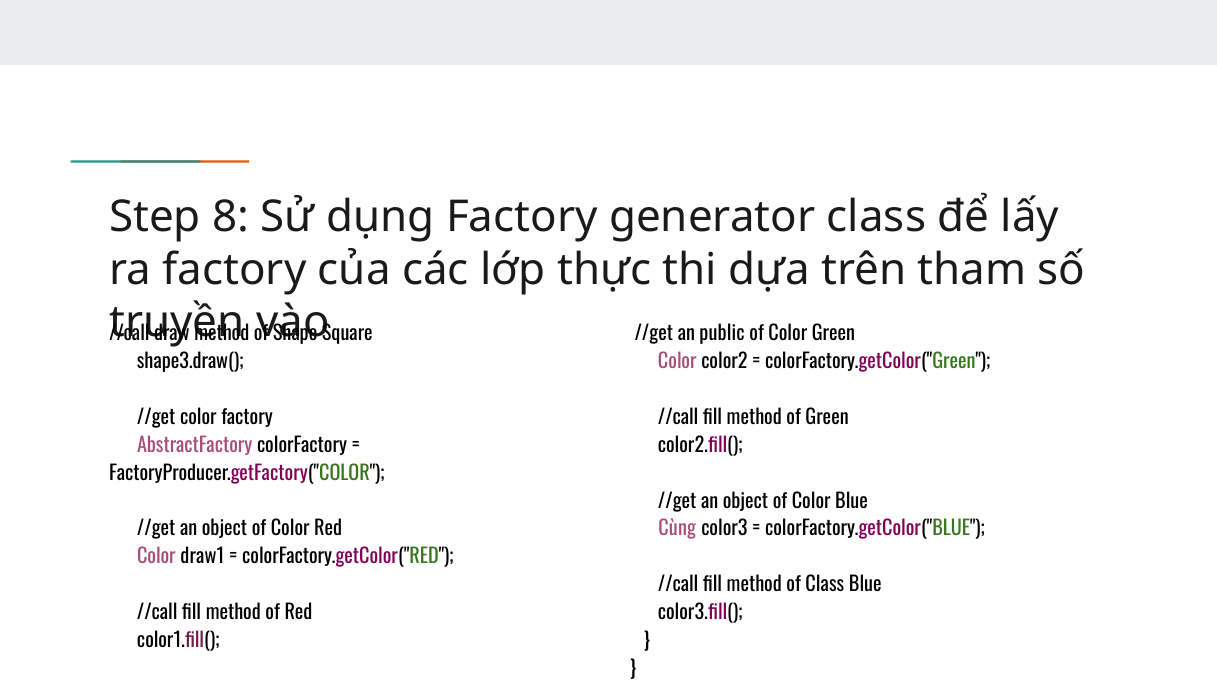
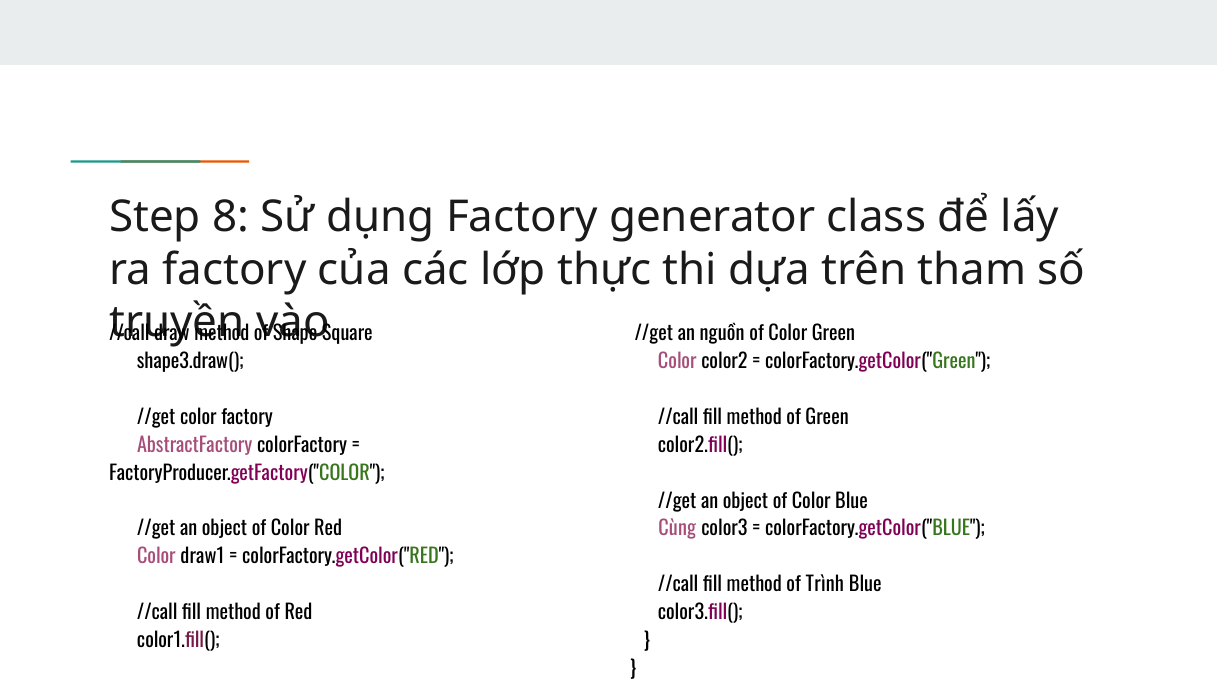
public: public -> nguồn
of Class: Class -> Trình
